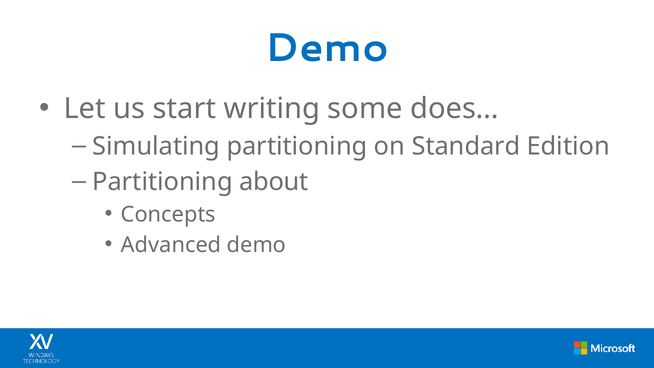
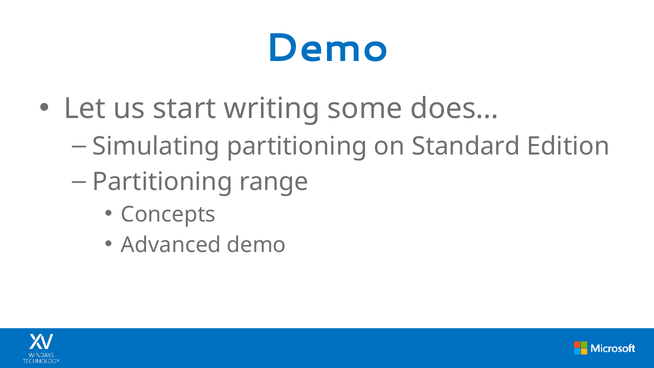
about: about -> range
